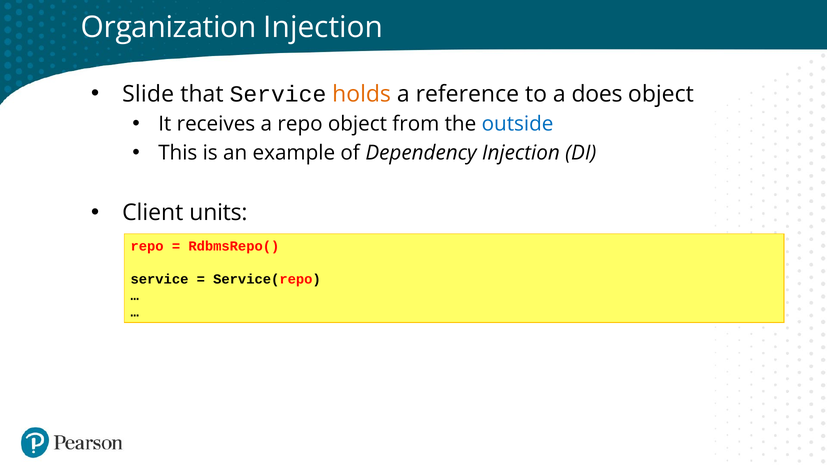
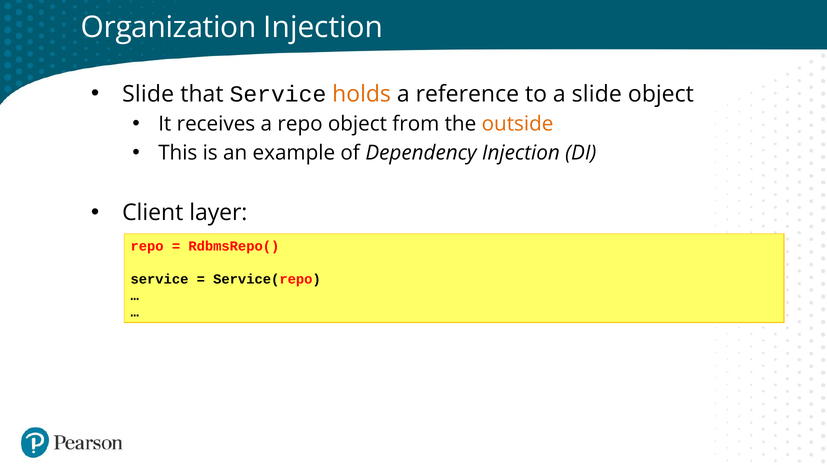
a does: does -> slide
outside colour: blue -> orange
units: units -> layer
